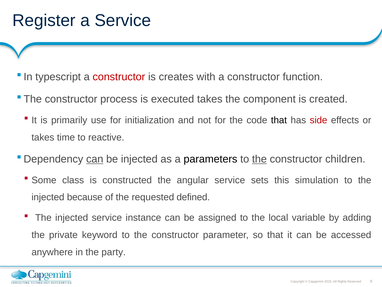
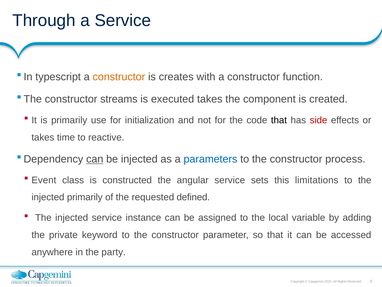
Register: Register -> Through
constructor at (119, 77) colour: red -> orange
process: process -> streams
parameters colour: black -> blue
the at (259, 159) underline: present -> none
children: children -> process
Some: Some -> Event
simulation: simulation -> limitations
injected because: because -> primarily
